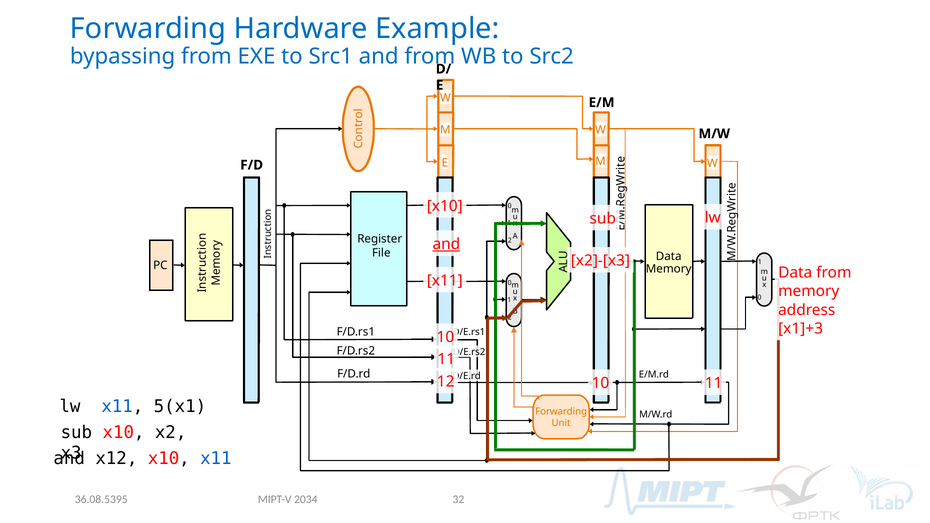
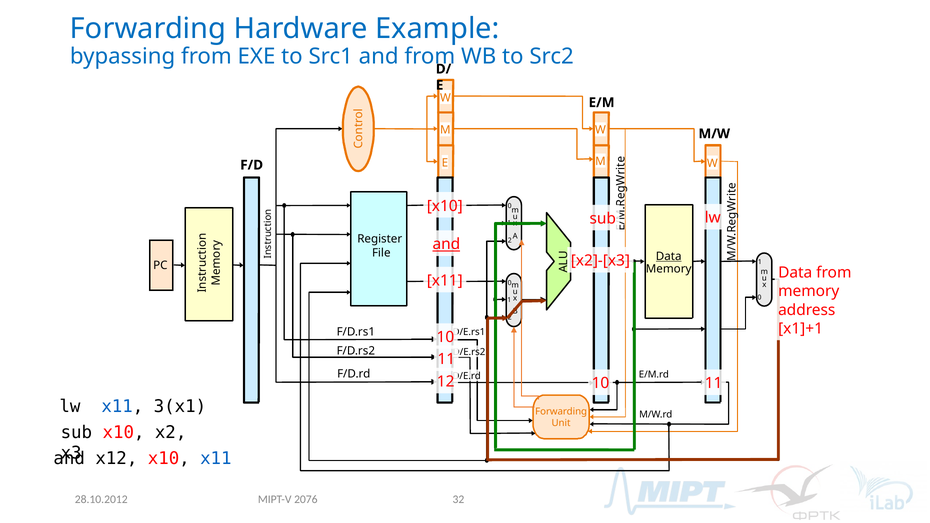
Data at (669, 256) underline: none -> present
x1]+3: x1]+3 -> x1]+1
5(x1: 5(x1 -> 3(x1
36.08.5395: 36.08.5395 -> 28.10.2012
2034: 2034 -> 2076
